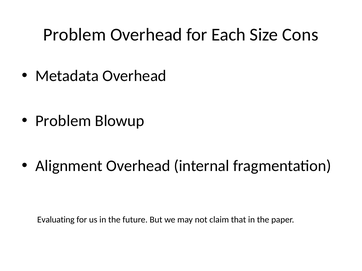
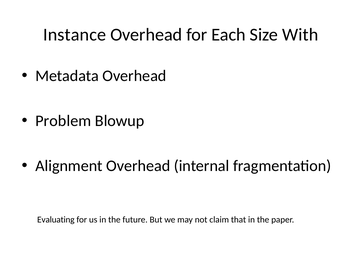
Problem at (75, 35): Problem -> Instance
Cons: Cons -> With
